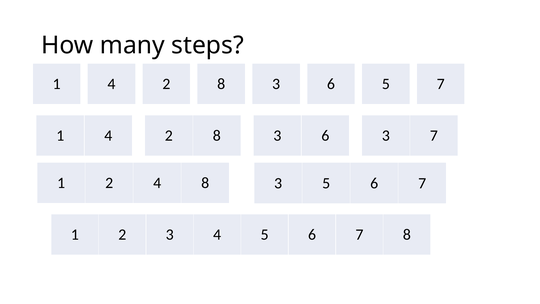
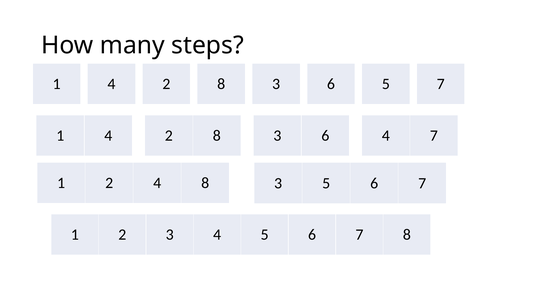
6 3: 3 -> 4
